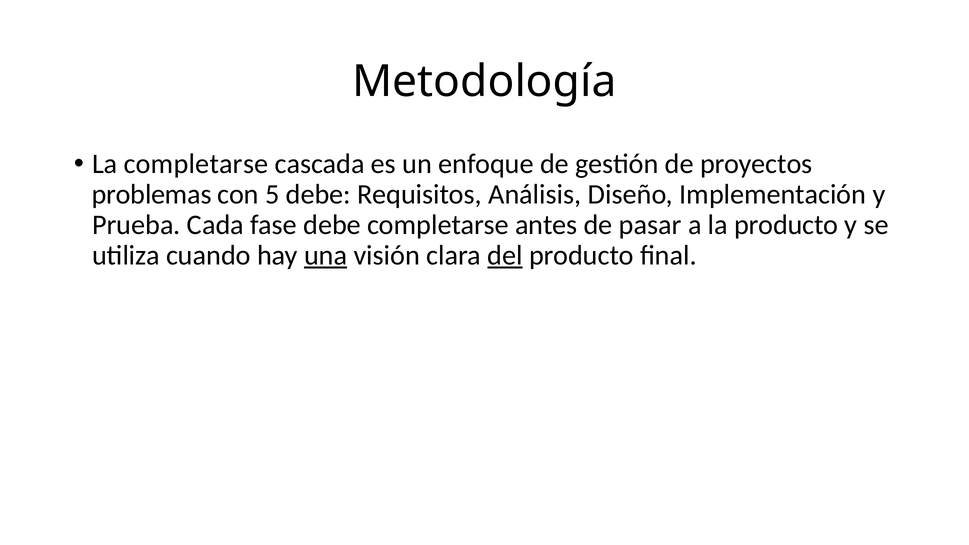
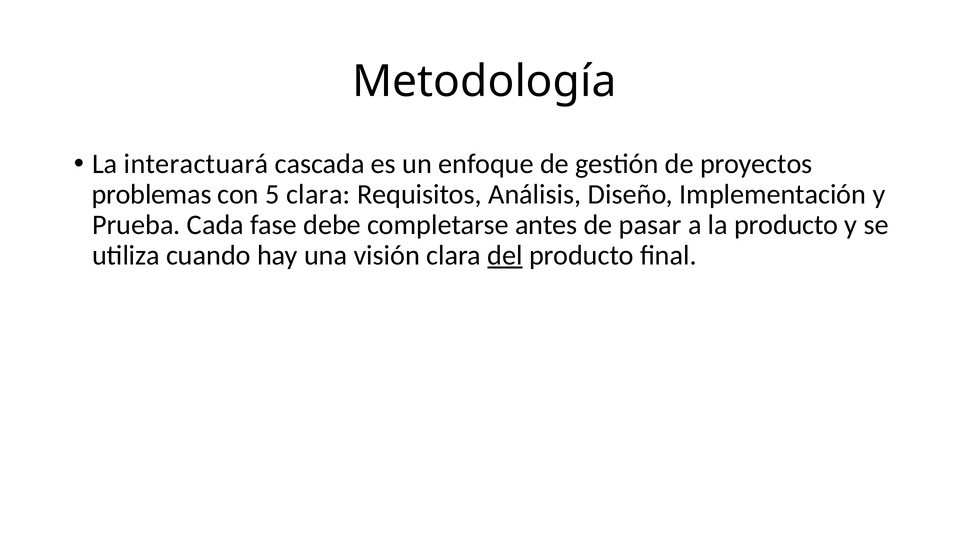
La completarse: completarse -> interactuará
5 debe: debe -> clara
una underline: present -> none
